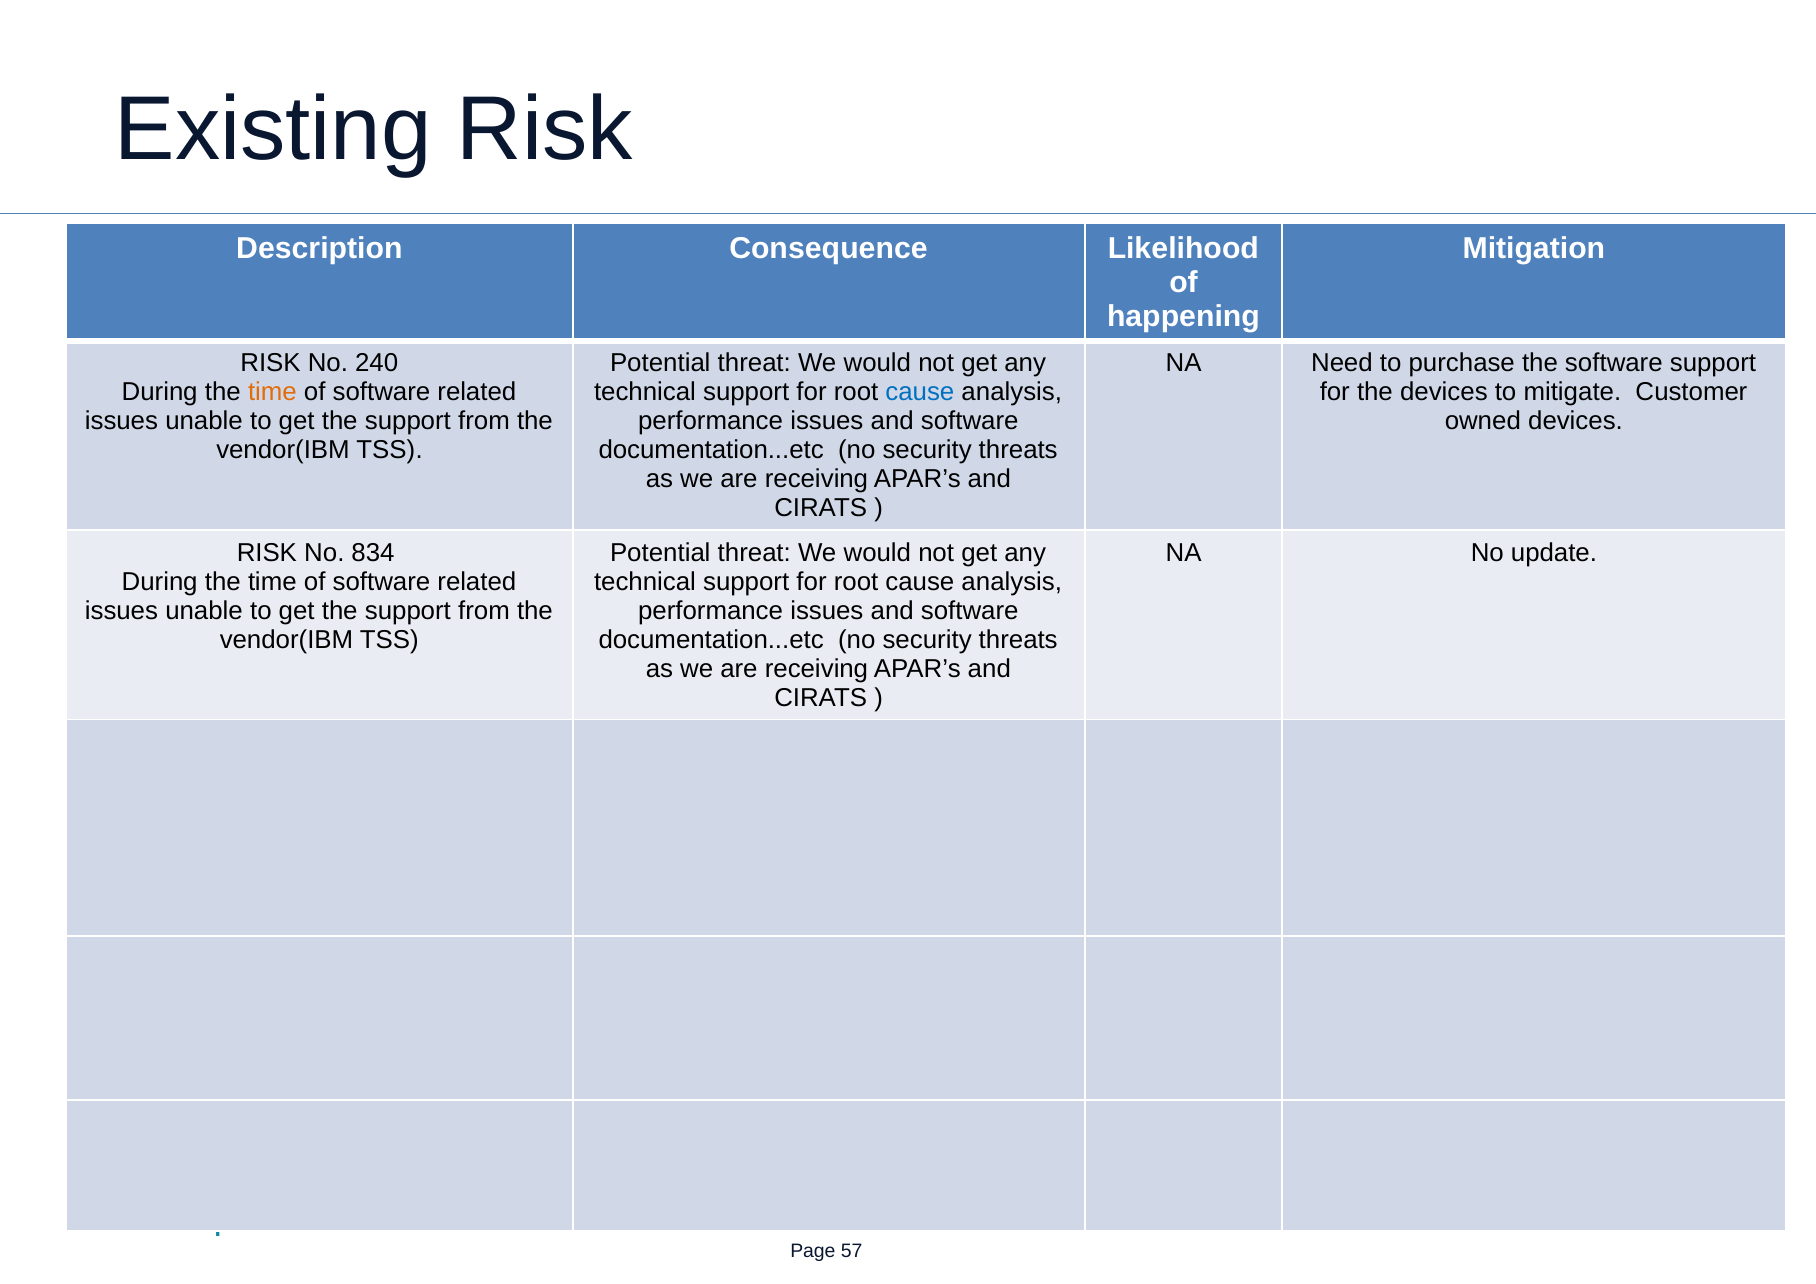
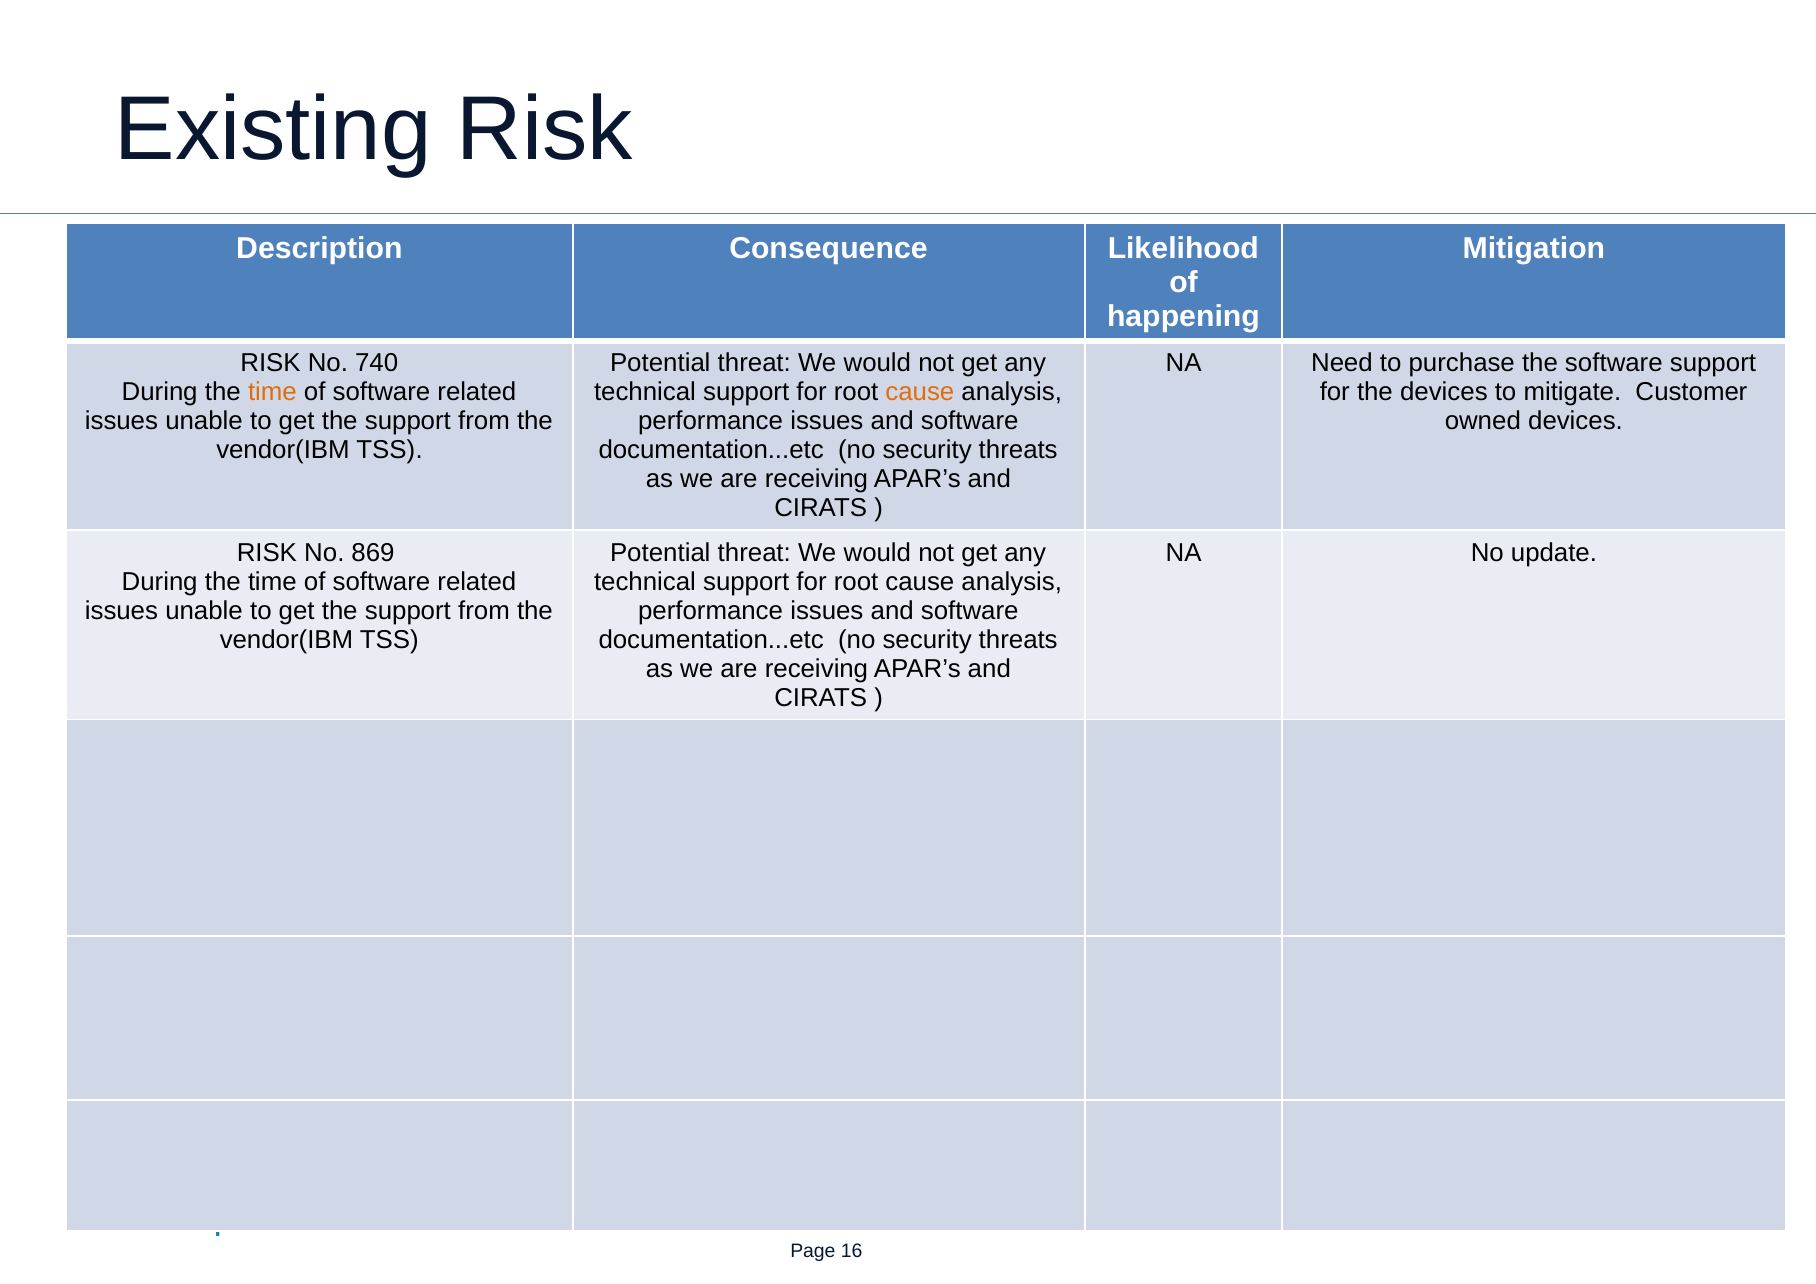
240: 240 -> 740
cause at (920, 392) colour: blue -> orange
834: 834 -> 869
57: 57 -> 16
